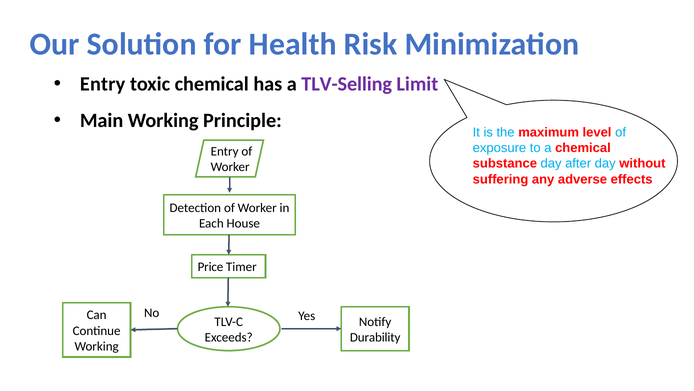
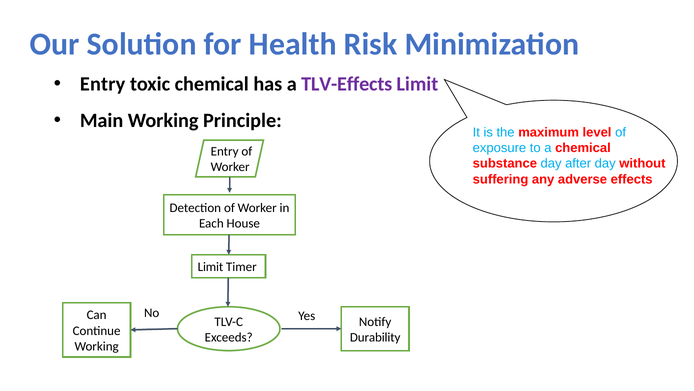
TLV-Selling: TLV-Selling -> TLV-Effects
Price at (210, 267): Price -> Limit
